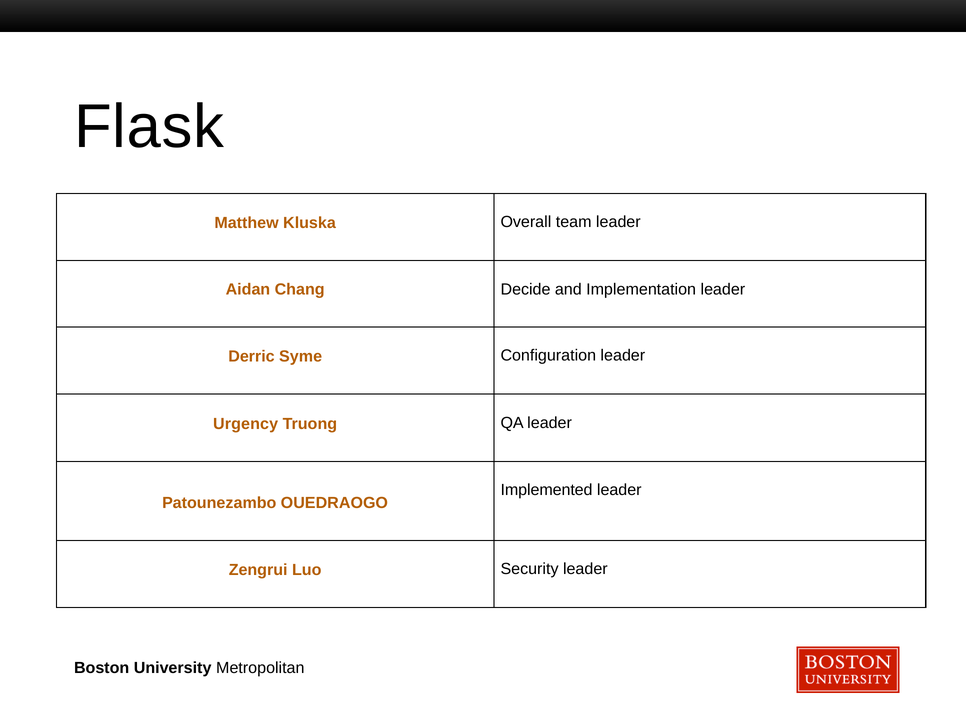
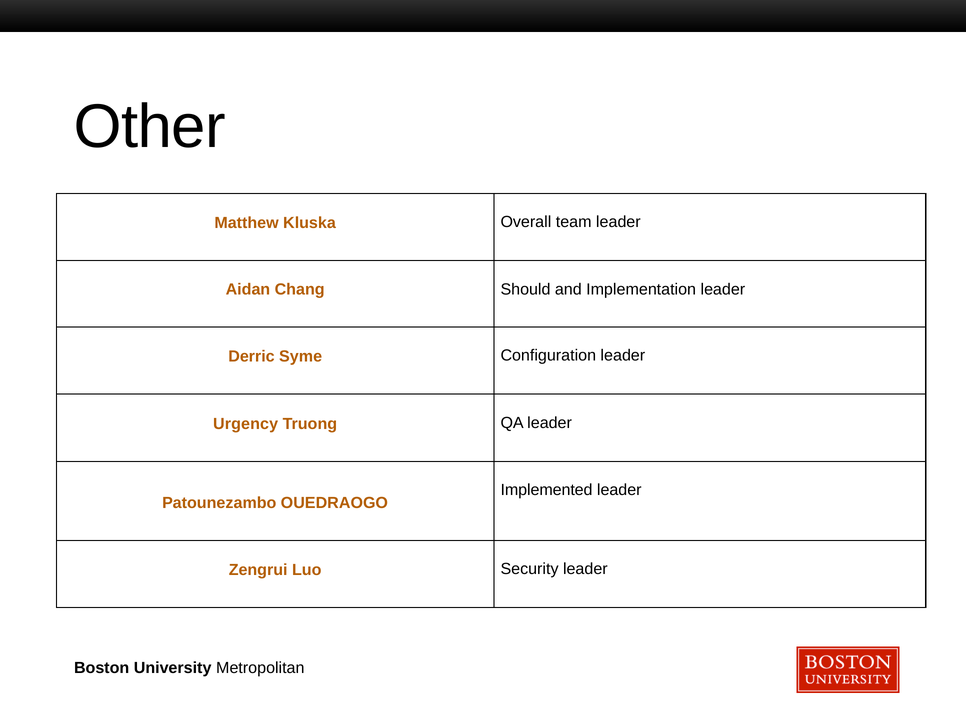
Flask: Flask -> Other
Decide: Decide -> Should
